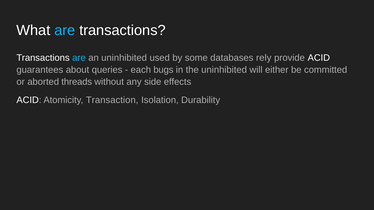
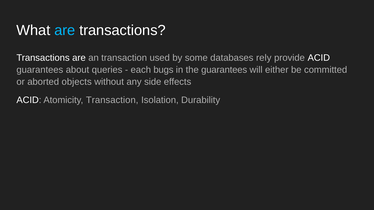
are at (79, 58) colour: light blue -> white
an uninhibited: uninhibited -> transaction
the uninhibited: uninhibited -> guarantees
threads: threads -> objects
